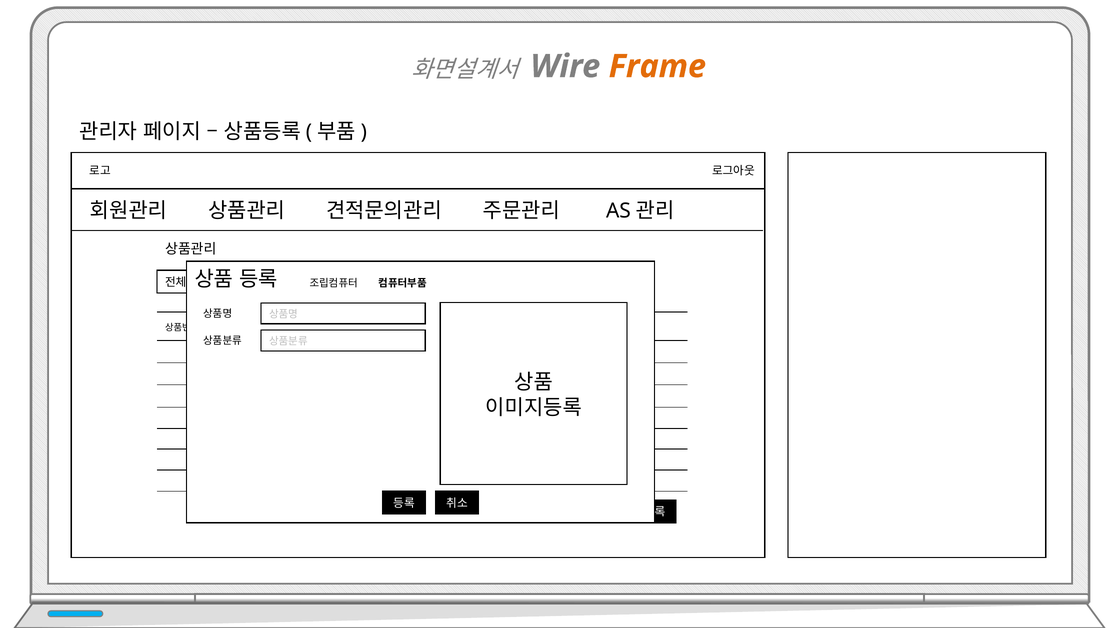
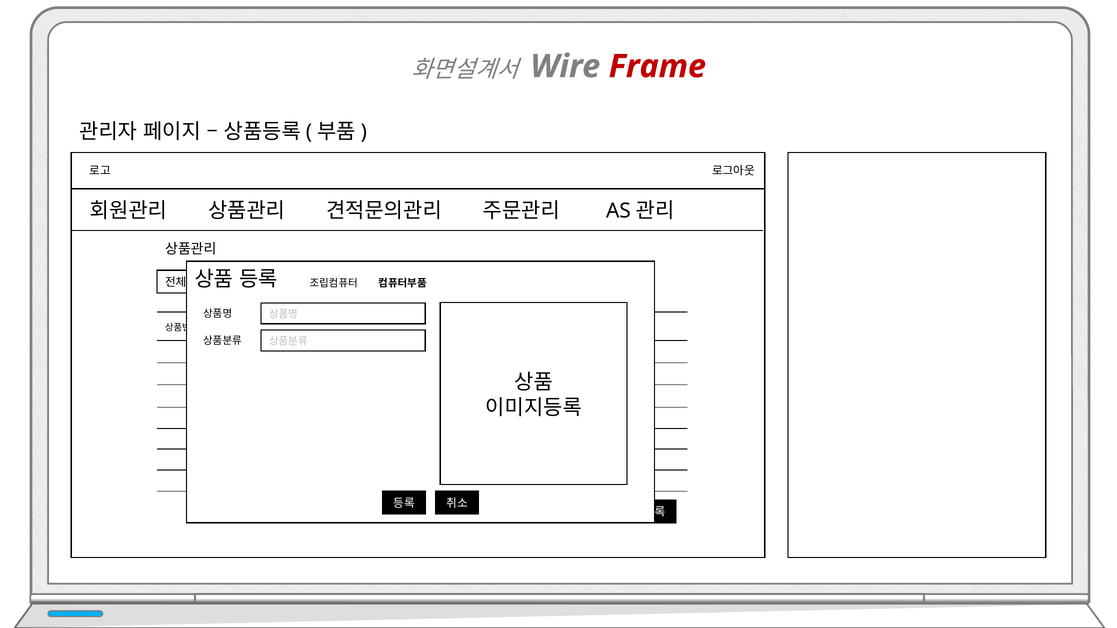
Frame colour: orange -> red
